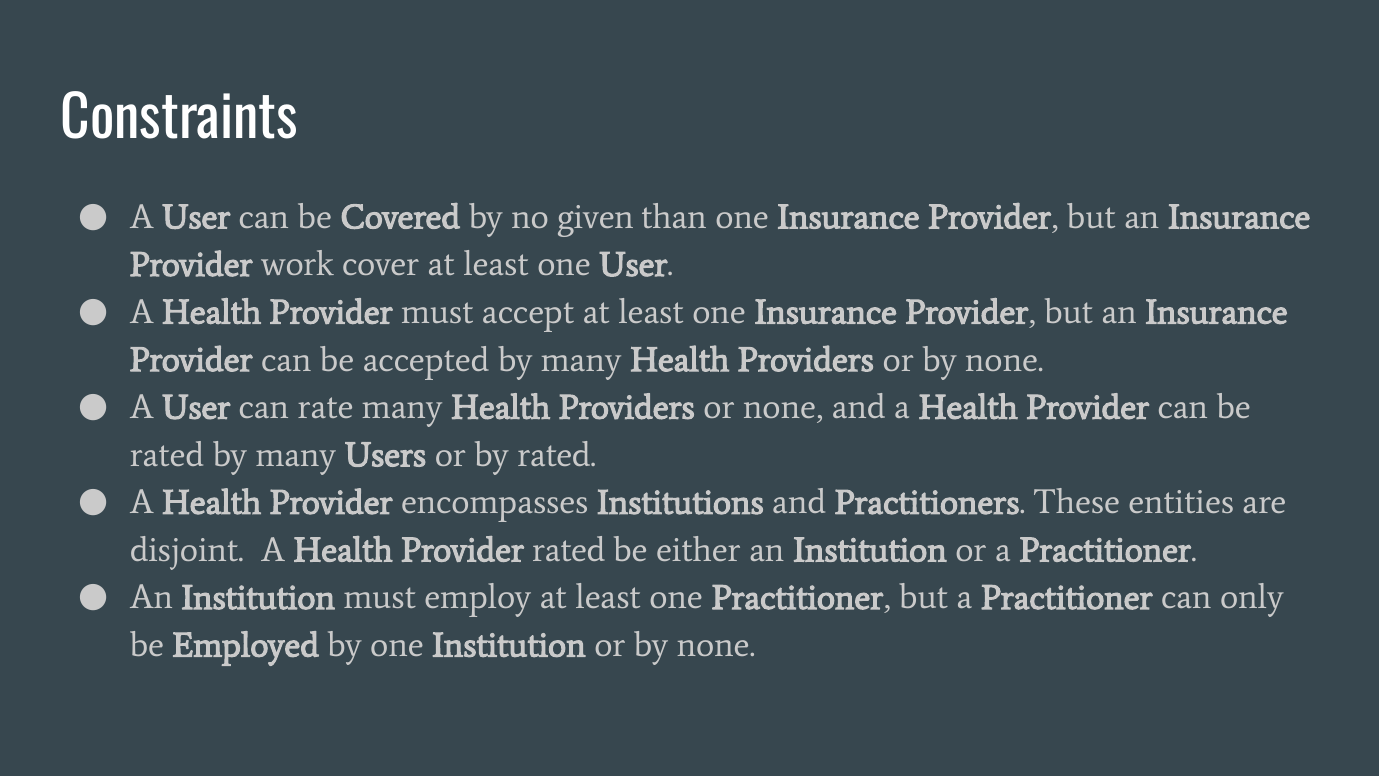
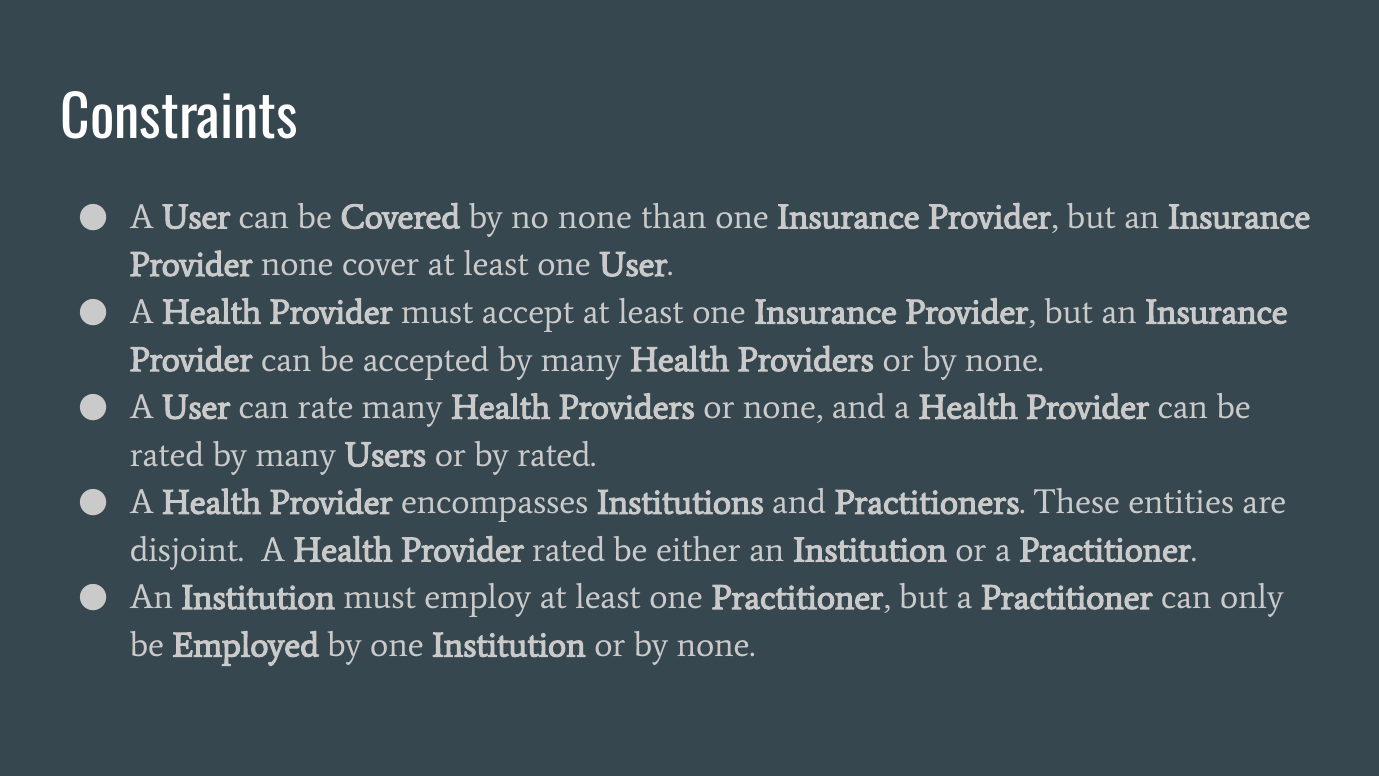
no given: given -> none
Provider work: work -> none
